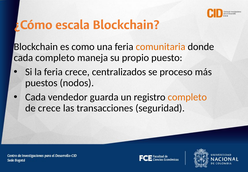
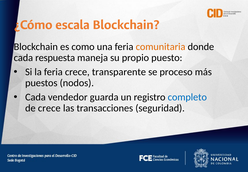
cada completo: completo -> respuesta
centralizados: centralizados -> transparente
completo at (187, 97) colour: orange -> blue
